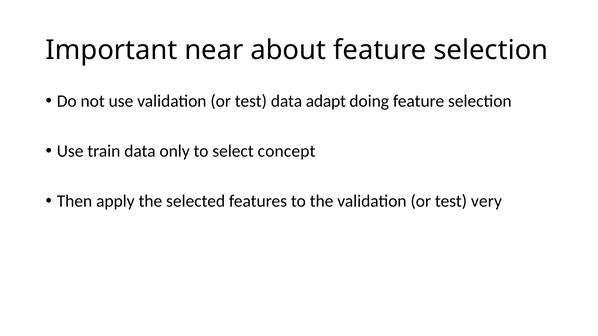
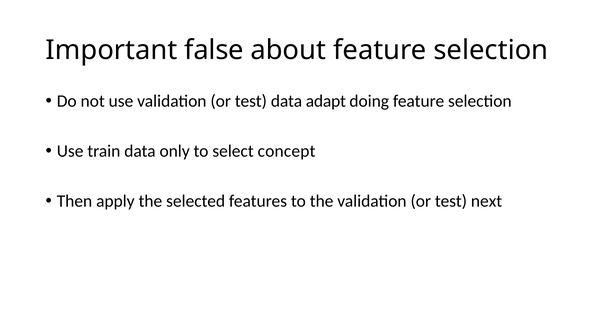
near: near -> false
very: very -> next
